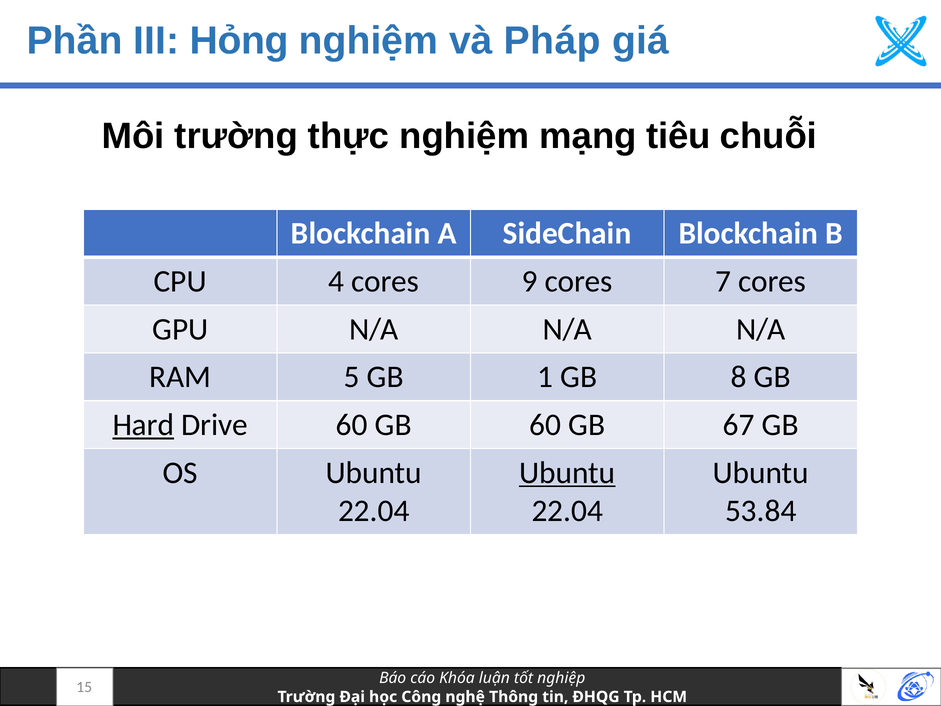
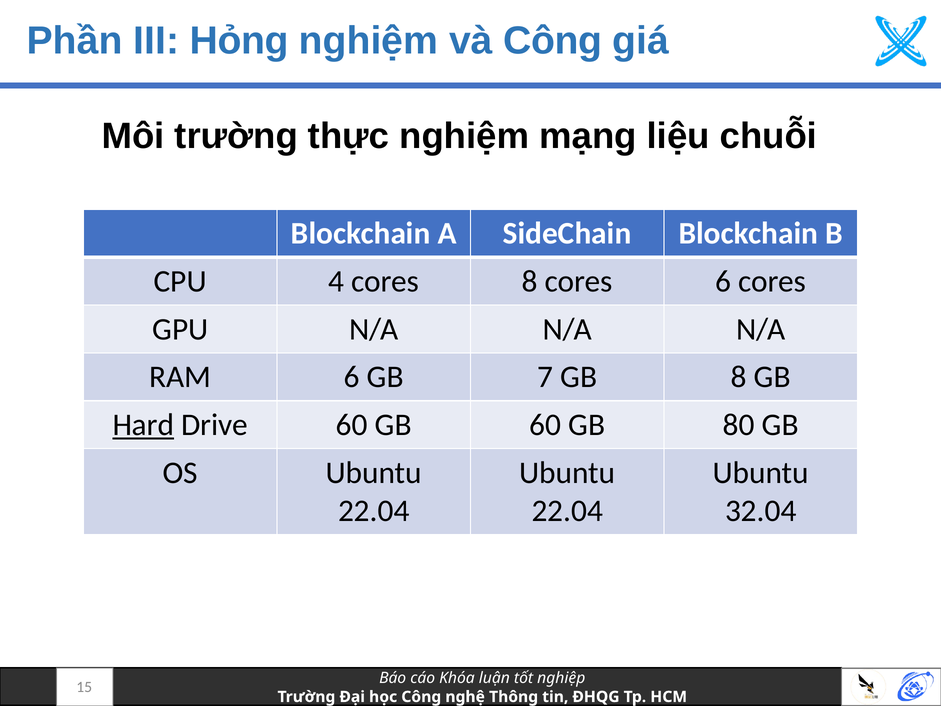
và Pháp: Pháp -> Công
tiêu: tiêu -> liệu
cores 9: 9 -> 8
cores 7: 7 -> 6
RAM 5: 5 -> 6
1: 1 -> 7
67: 67 -> 80
Ubuntu at (567, 473) underline: present -> none
53.84: 53.84 -> 32.04
